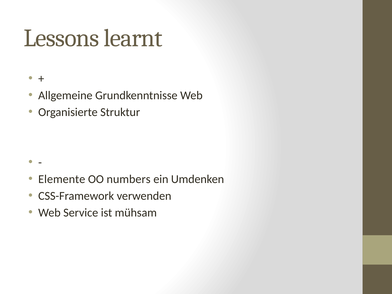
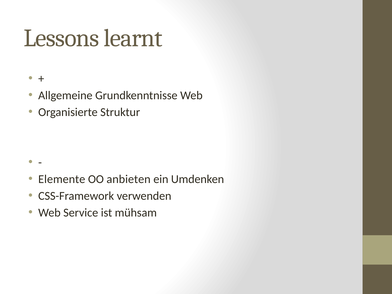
numbers: numbers -> anbieten
